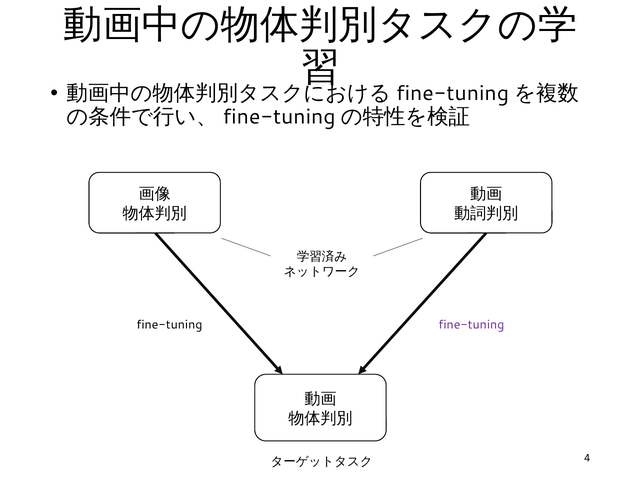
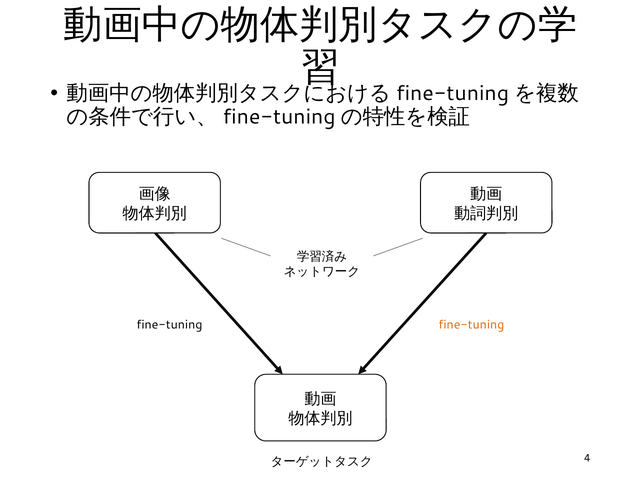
fine-tuning at (471, 324) colour: purple -> orange
